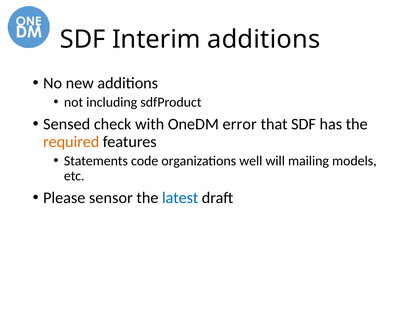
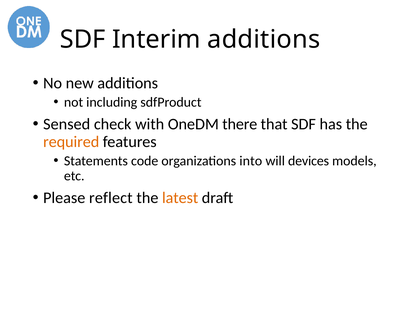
error: error -> there
well: well -> into
mailing: mailing -> devices
sensor: sensor -> reflect
latest colour: blue -> orange
